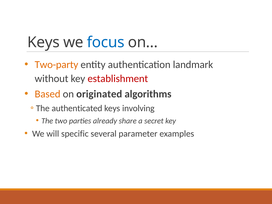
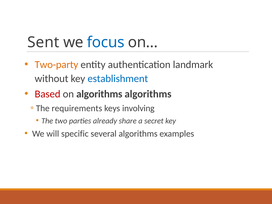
Keys at (43, 42): Keys -> Sent
establishment colour: red -> blue
Based colour: orange -> red
on originated: originated -> algorithms
authenticated: authenticated -> requirements
several parameter: parameter -> algorithms
